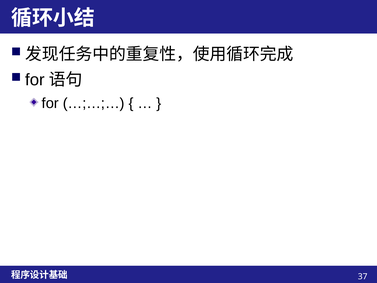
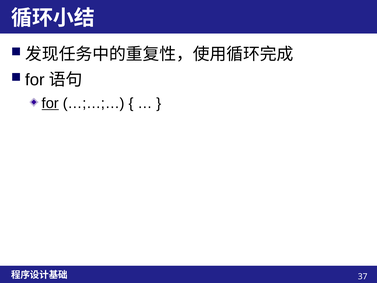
for at (50, 103) underline: none -> present
